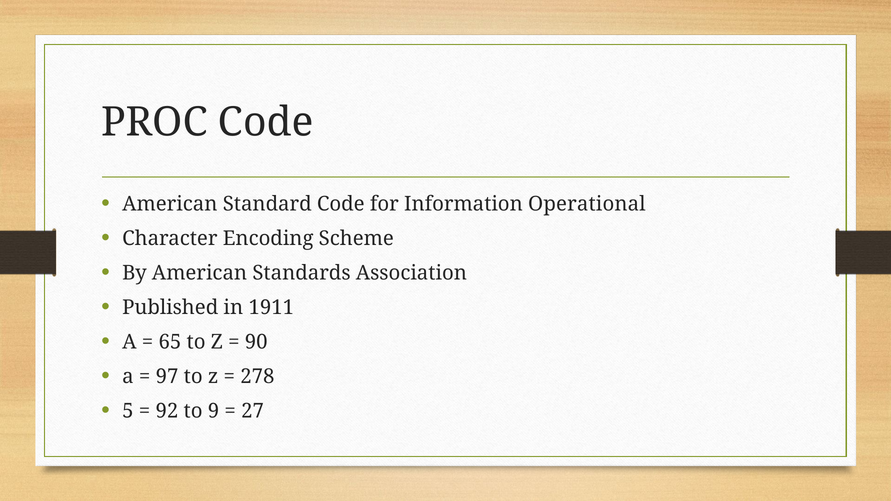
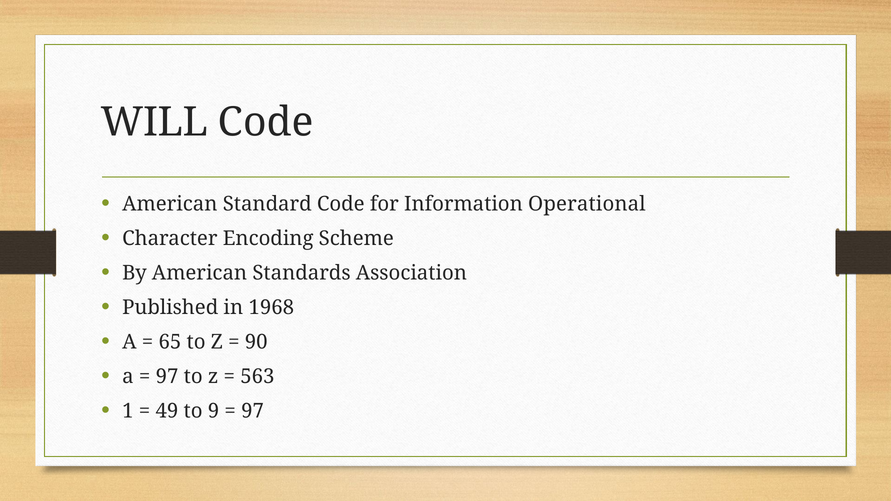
PROC: PROC -> WILL
1911: 1911 -> 1968
278: 278 -> 563
5: 5 -> 1
92: 92 -> 49
27 at (253, 411): 27 -> 97
